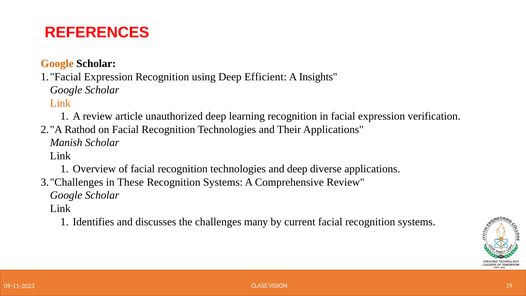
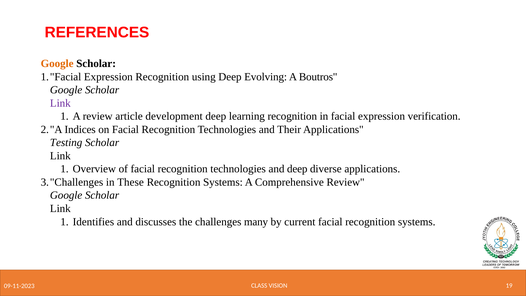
Efficient: Efficient -> Evolving
Insights: Insights -> Boutros
Link at (60, 103) colour: orange -> purple
unauthorized: unauthorized -> development
Rathod: Rathod -> Indices
Manish: Manish -> Testing
